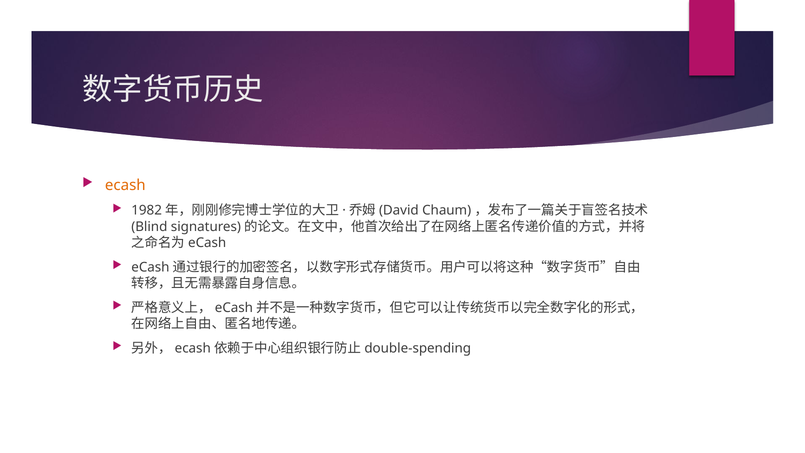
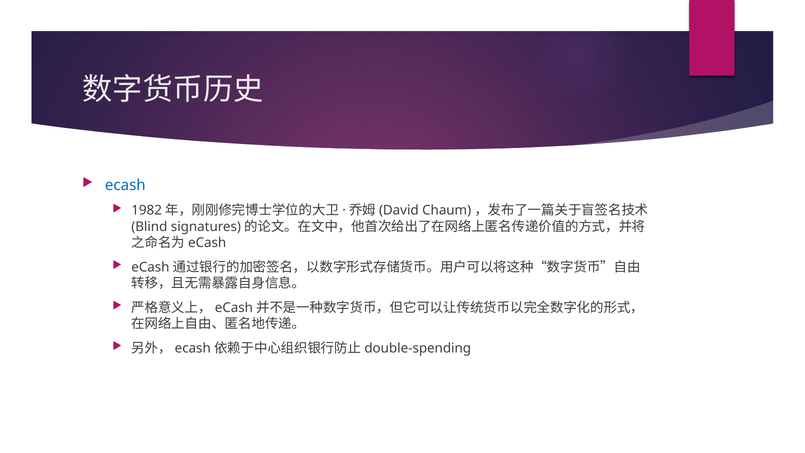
ecash colour: orange -> blue
